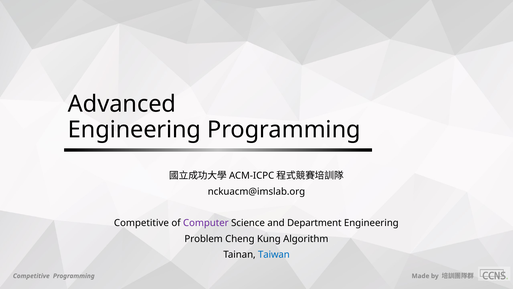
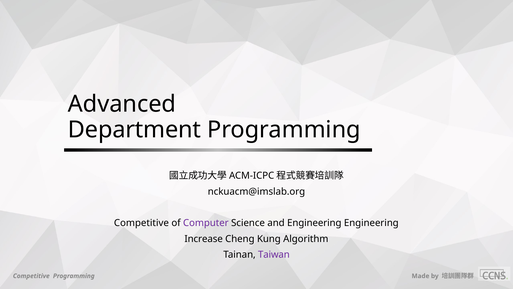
Engineering at (135, 129): Engineering -> Department
and Department: Department -> Engineering
Problem: Problem -> Increase
Taiwan colour: blue -> purple
